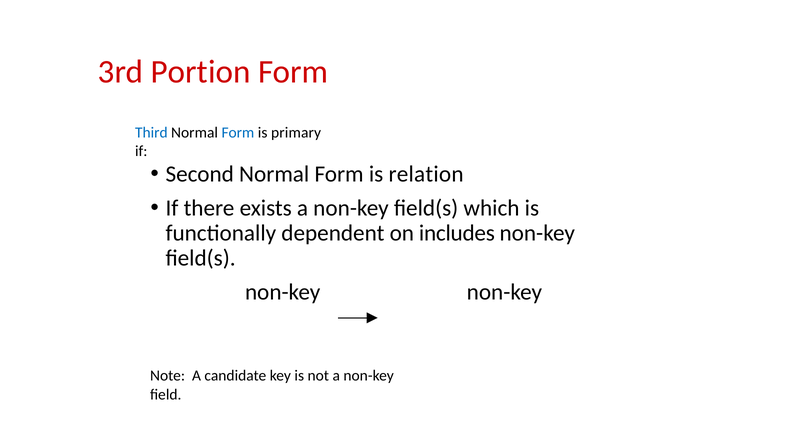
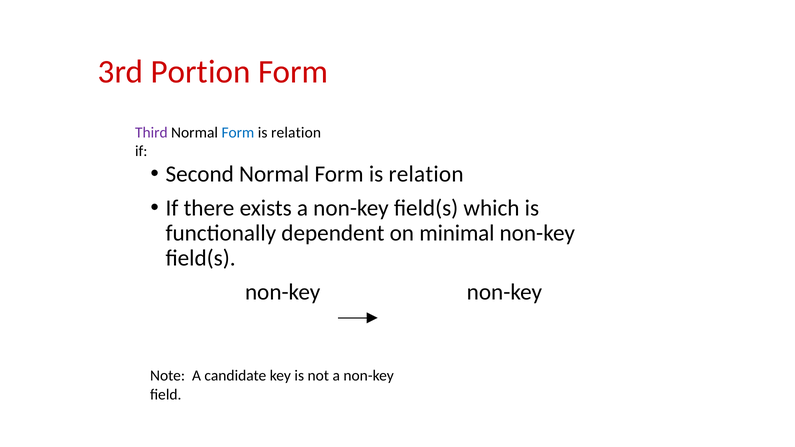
Third colour: blue -> purple
primary at (296, 133): primary -> relation
includes: includes -> minimal
